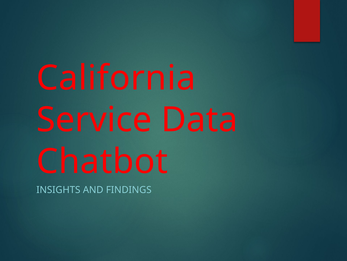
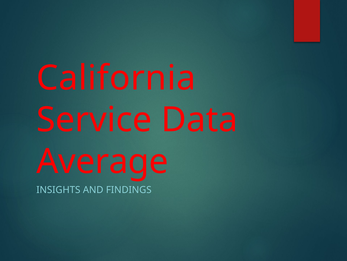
Chatbot: Chatbot -> Average
